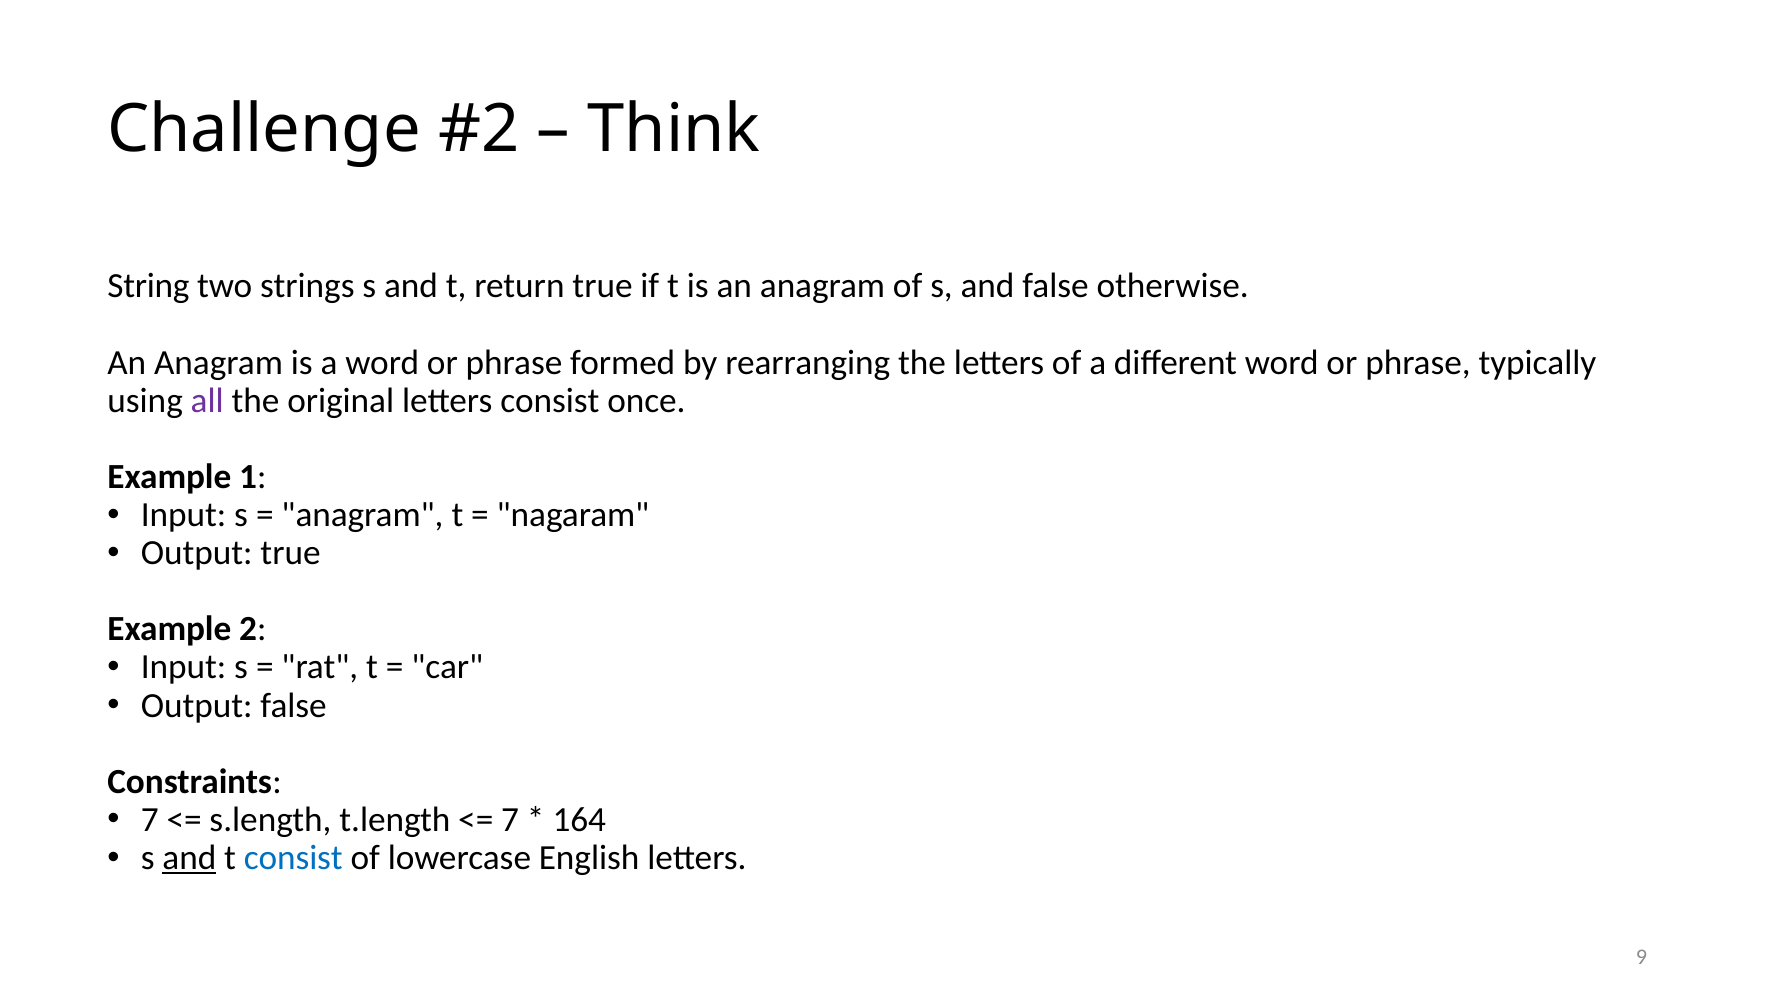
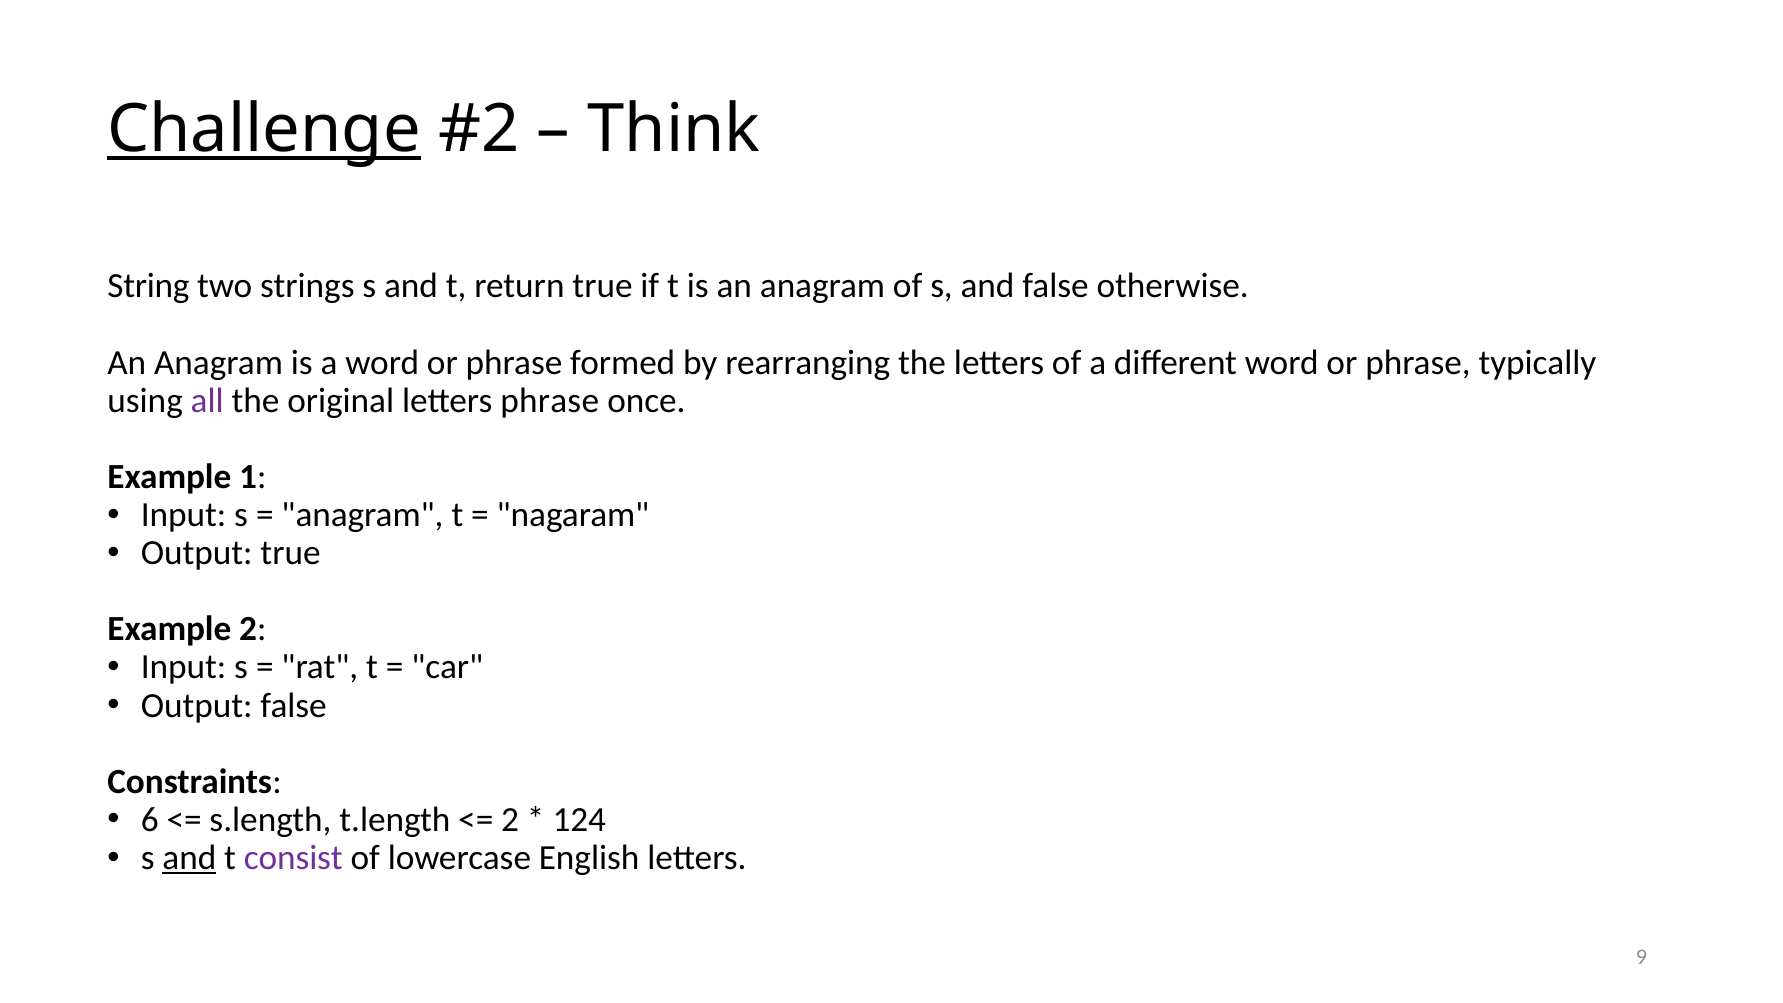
Challenge underline: none -> present
letters consist: consist -> phrase
7 at (150, 820): 7 -> 6
7 at (510, 820): 7 -> 2
164: 164 -> 124
consist at (293, 858) colour: blue -> purple
